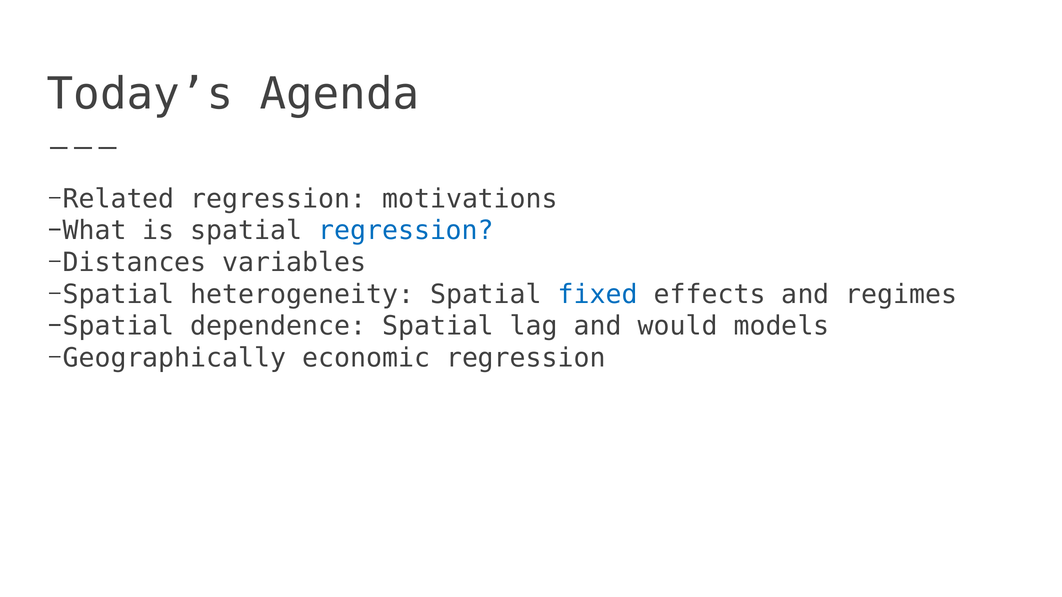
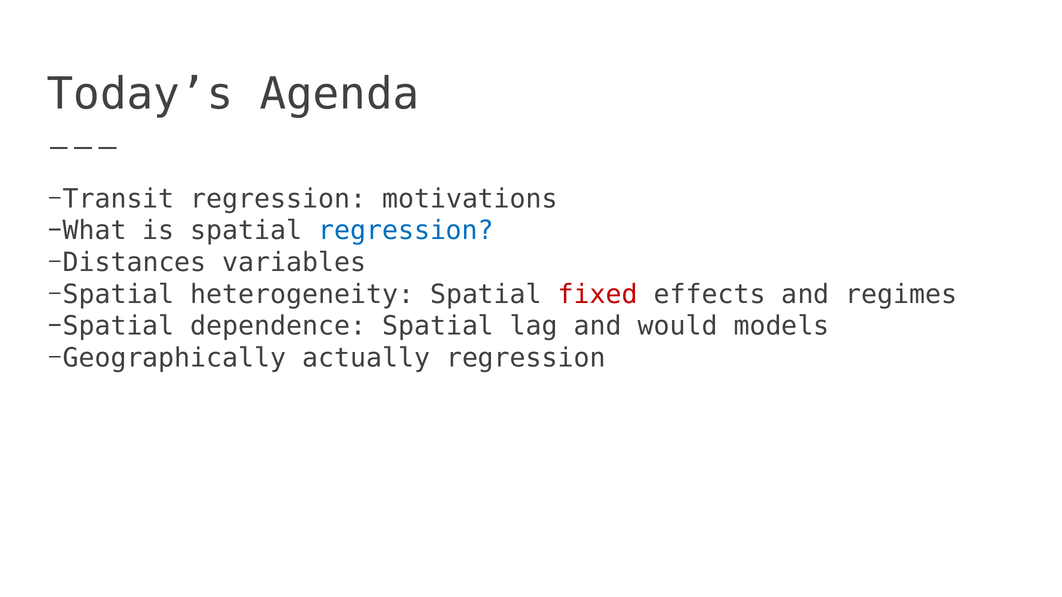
Related: Related -> Transit
fixed colour: blue -> red
economic: economic -> actually
